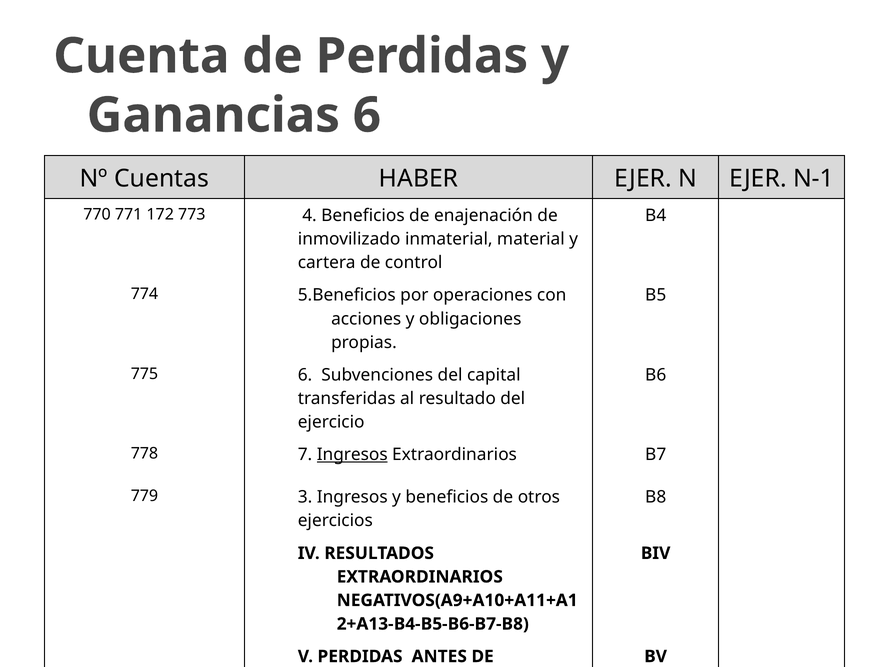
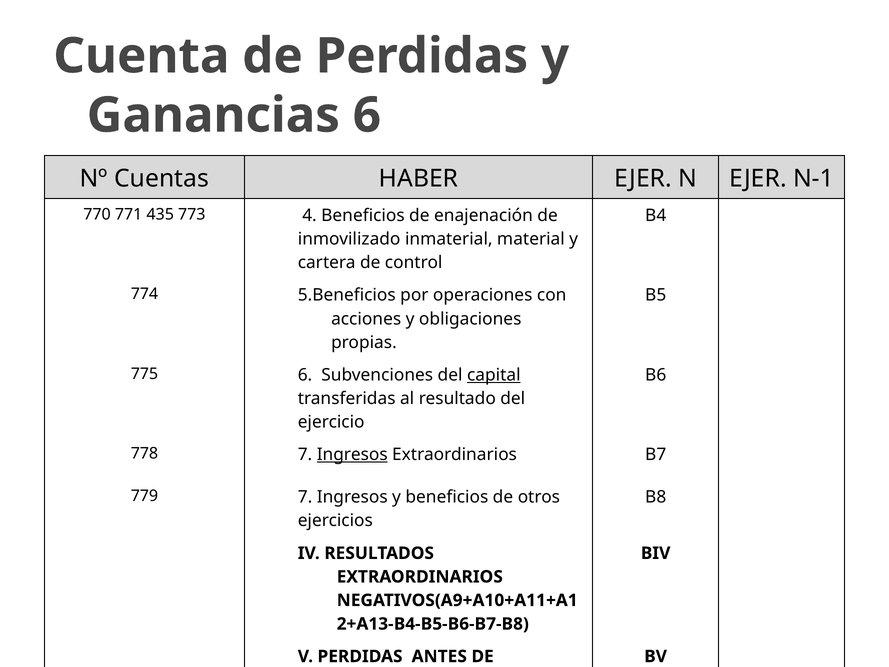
172: 172 -> 435
capital underline: none -> present
779 3: 3 -> 7
